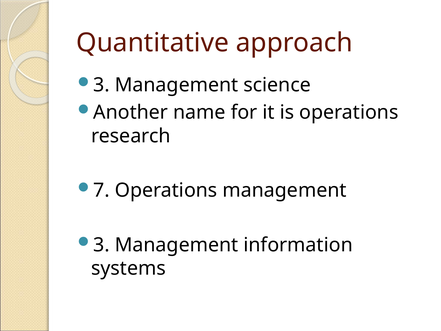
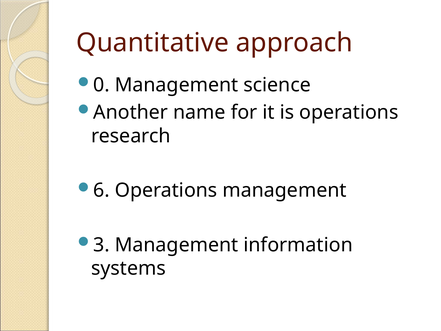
3 at (101, 85): 3 -> 0
7: 7 -> 6
